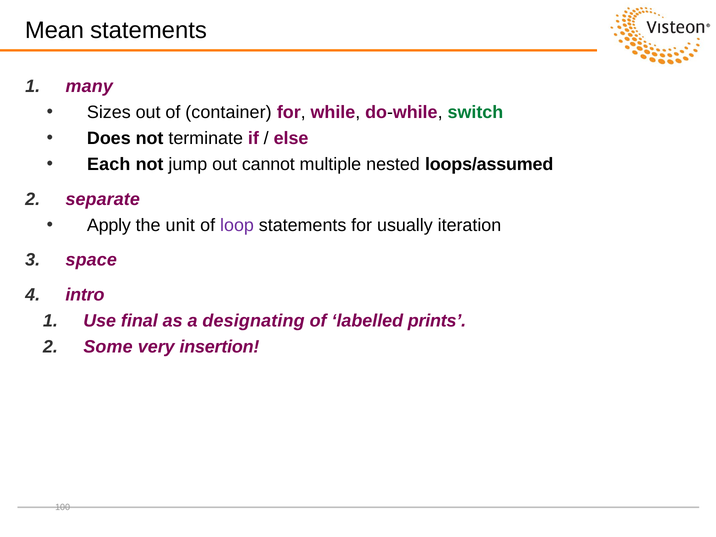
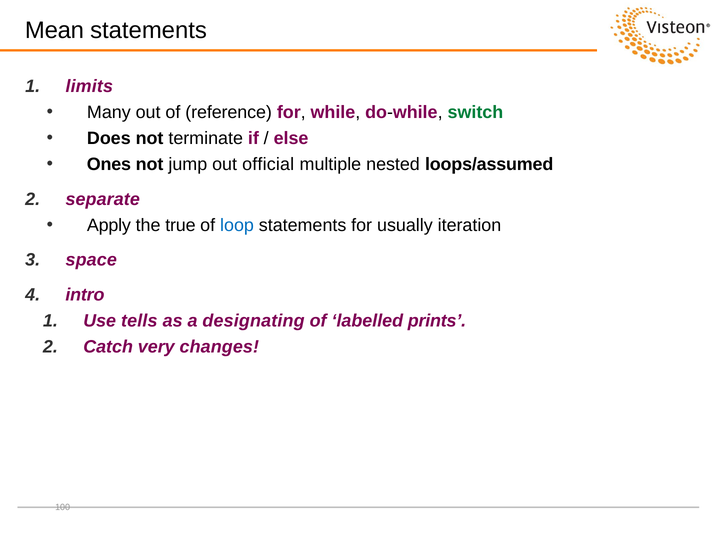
many: many -> limits
Sizes: Sizes -> Many
container: container -> reference
Each: Each -> Ones
cannot: cannot -> official
unit: unit -> true
loop colour: purple -> blue
final: final -> tells
Some: Some -> Catch
insertion: insertion -> changes
